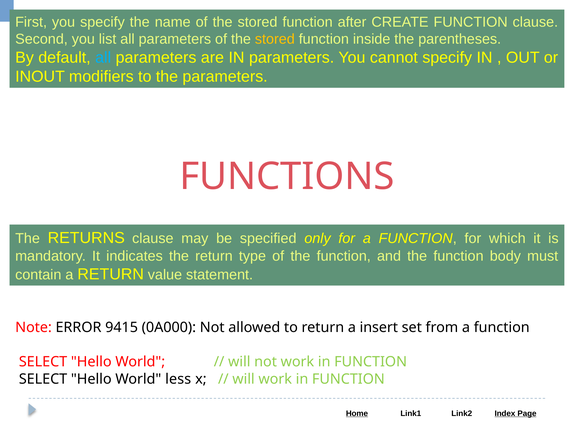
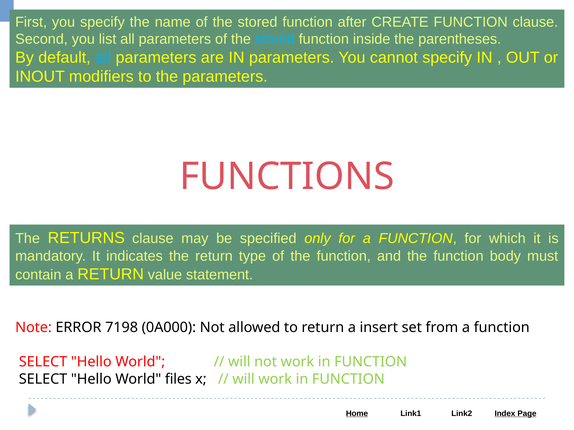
stored at (275, 39) colour: yellow -> light blue
9415: 9415 -> 7198
less: less -> files
